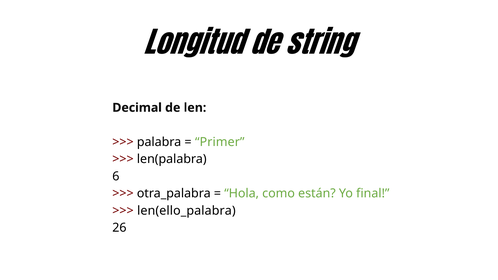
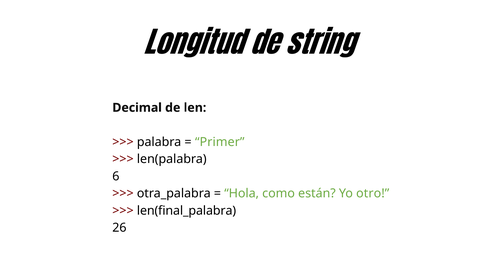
final: final -> otro
len(ello_palabra: len(ello_palabra -> len(final_palabra
